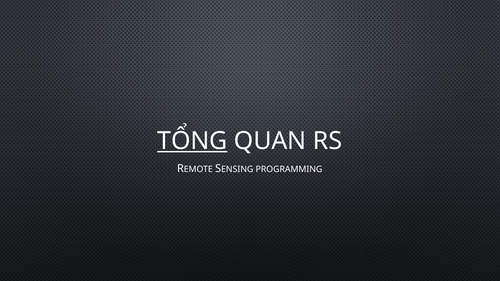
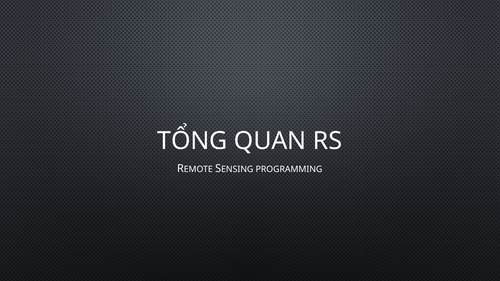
TỔNG underline: present -> none
